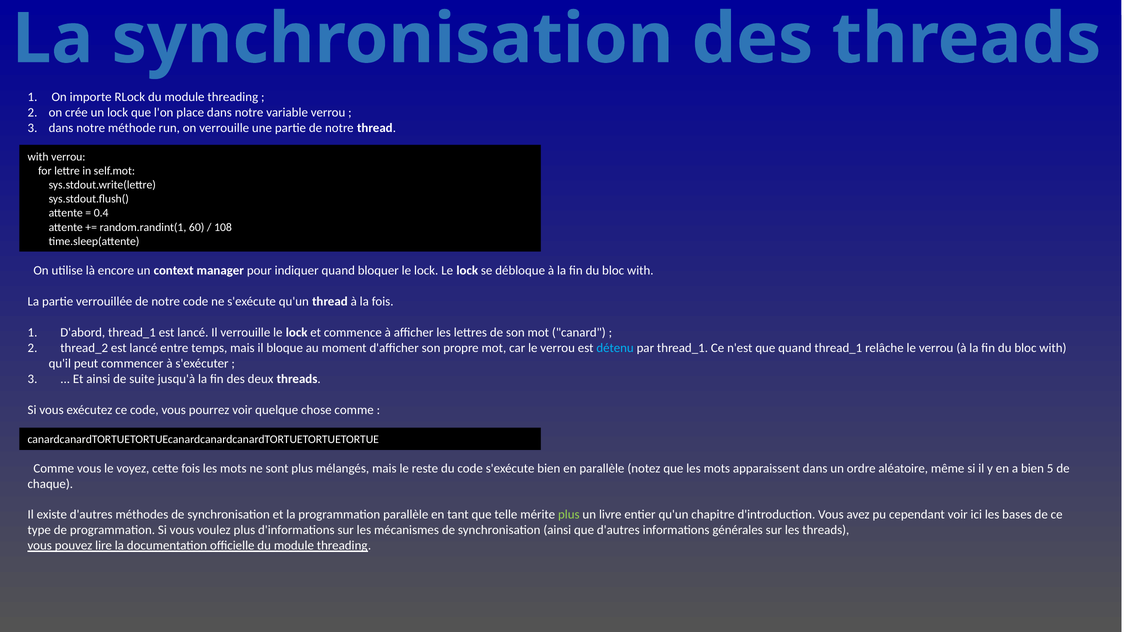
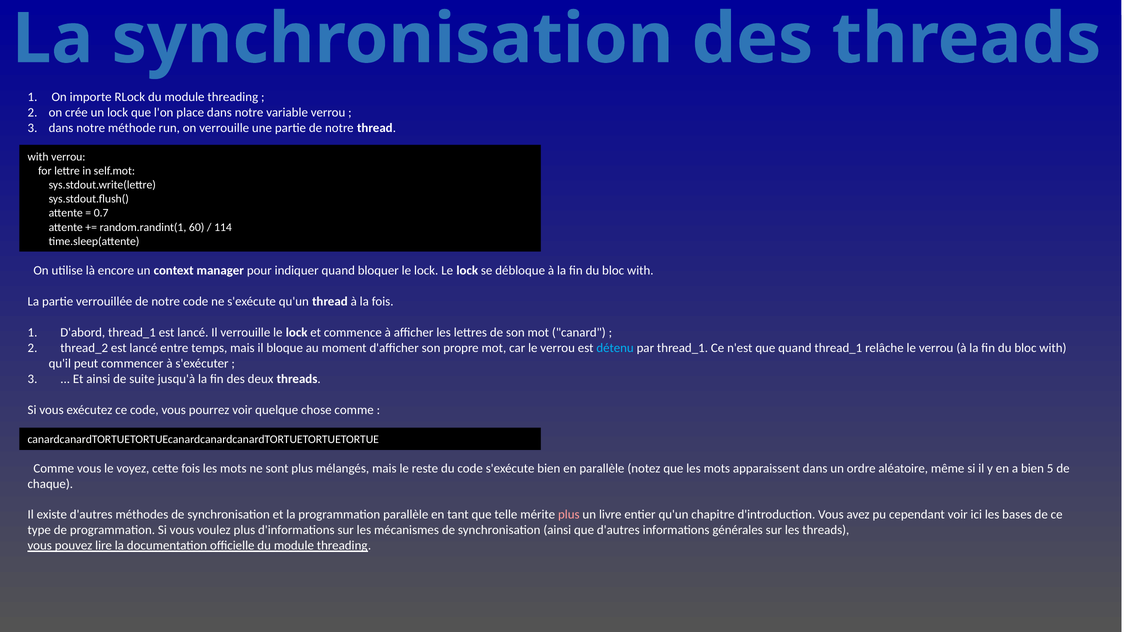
0.4: 0.4 -> 0.7
108: 108 -> 114
plus at (569, 515) colour: light green -> pink
